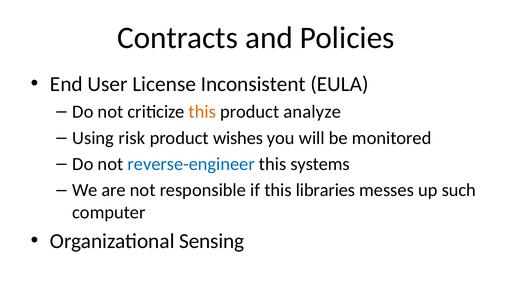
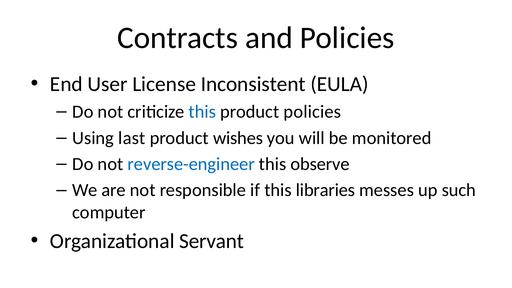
this at (202, 112) colour: orange -> blue
product analyze: analyze -> policies
risk: risk -> last
systems: systems -> observe
Sensing: Sensing -> Servant
